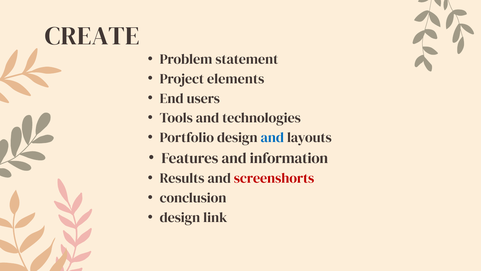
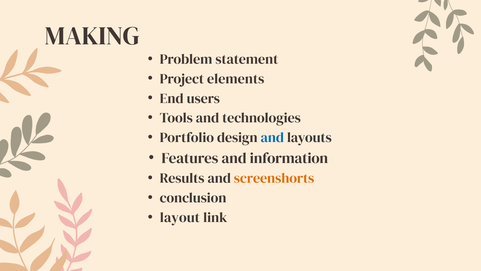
CREATE: CREATE -> MAKING
screenshorts colour: red -> orange
design at (180, 217): design -> layout
